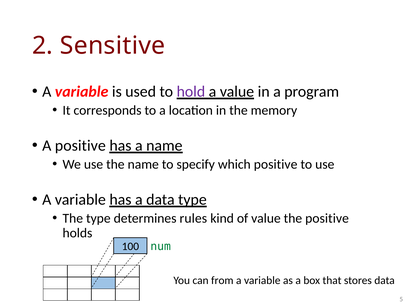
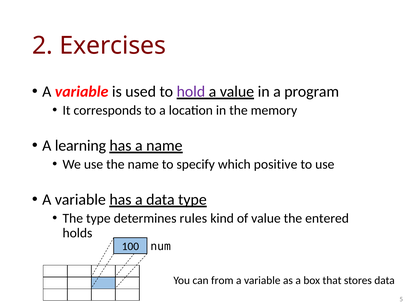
Sensitive: Sensitive -> Exercises
A positive: positive -> learning
the positive: positive -> entered
num colour: green -> black
